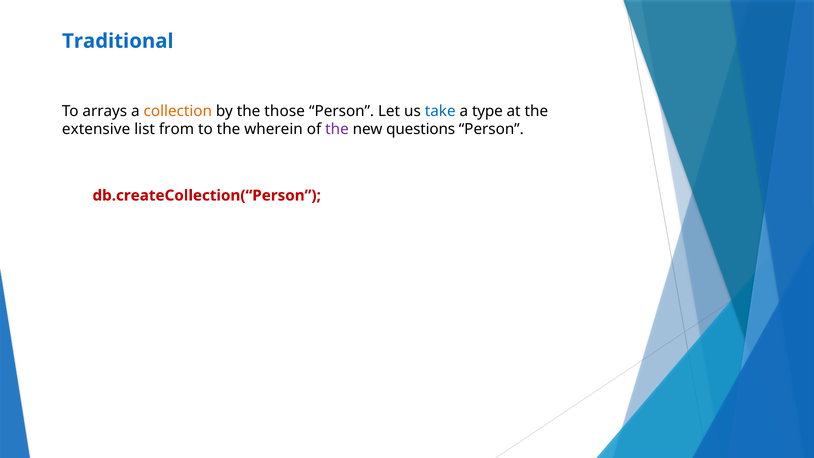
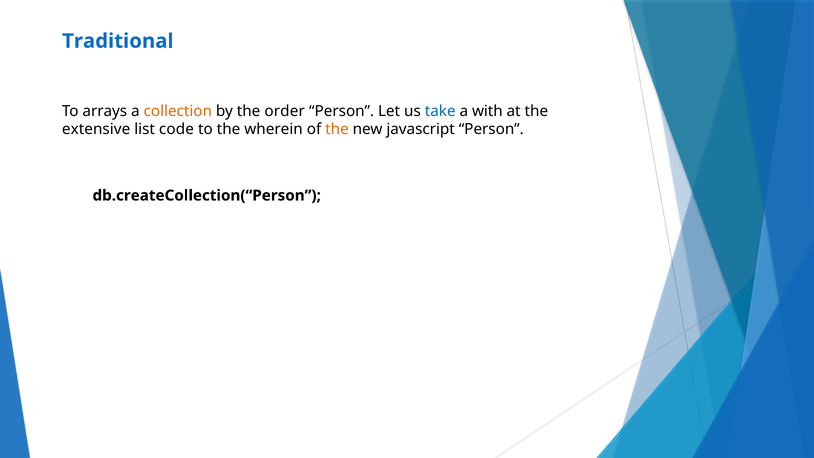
those: those -> order
type: type -> with
from: from -> code
the at (337, 129) colour: purple -> orange
questions: questions -> javascript
db.createCollection(“Person colour: red -> black
